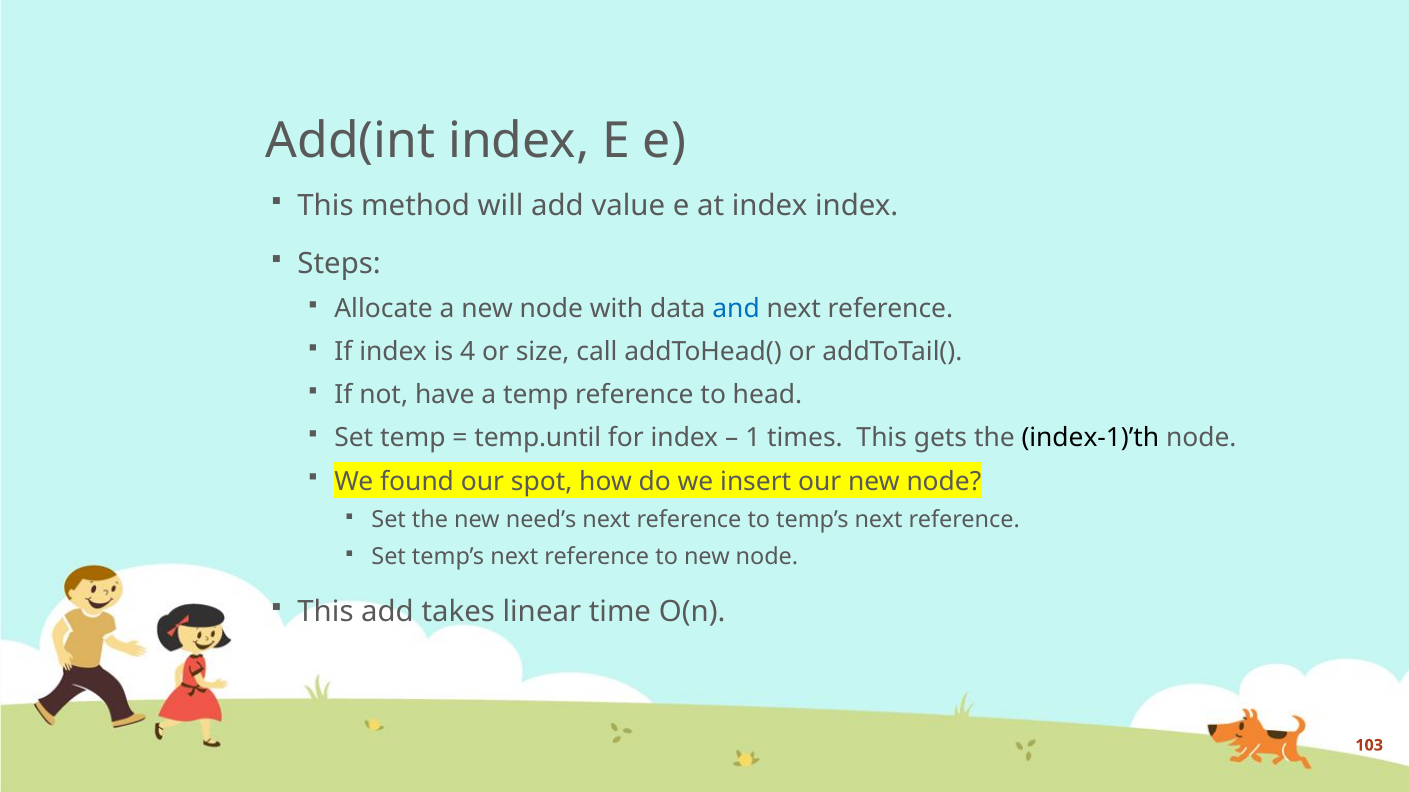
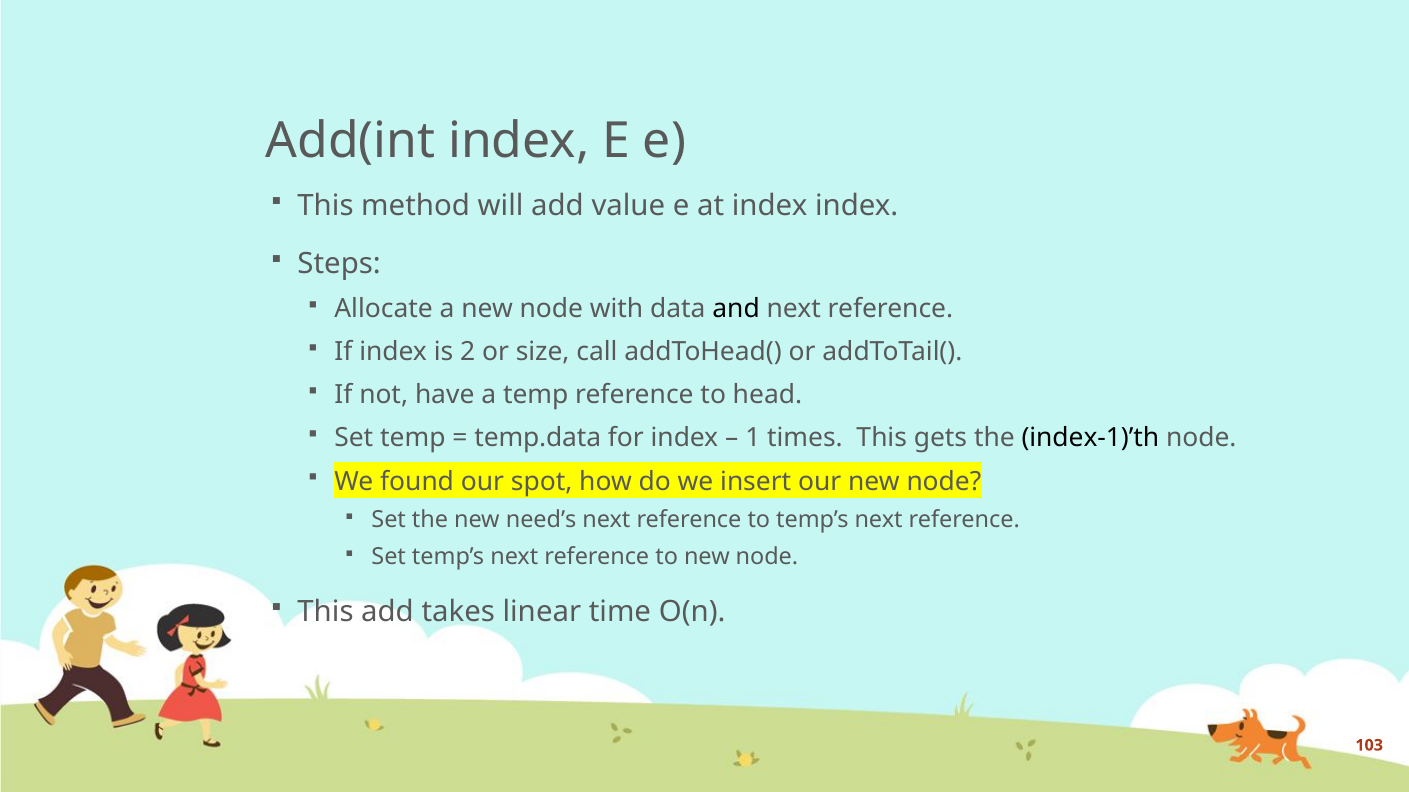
and colour: blue -> black
4: 4 -> 2
temp.until: temp.until -> temp.data
